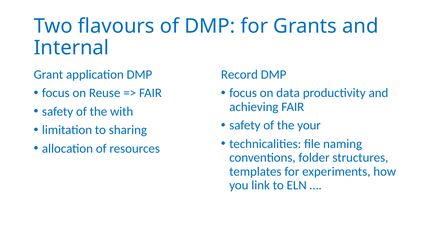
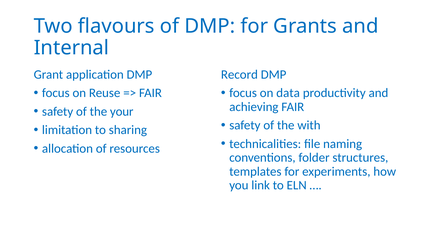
with: with -> your
your: your -> with
